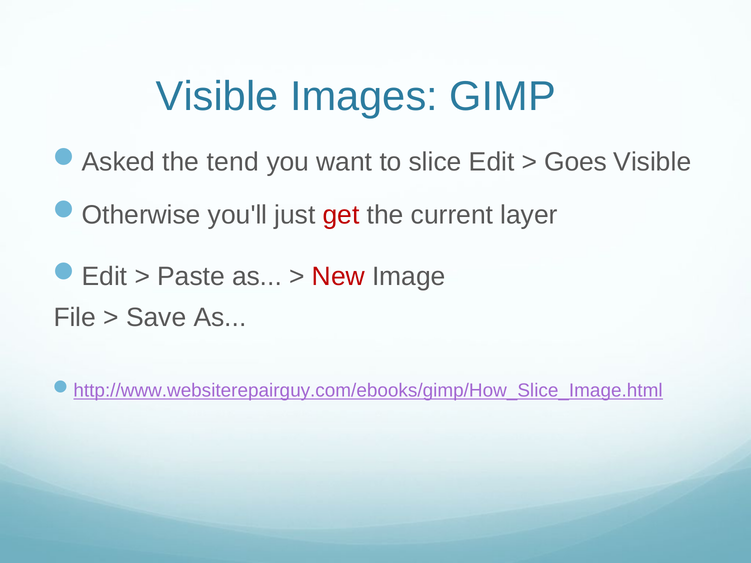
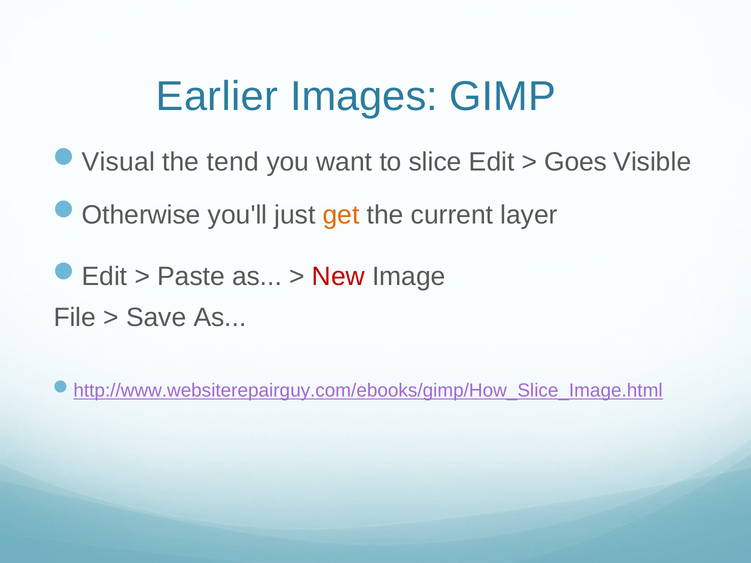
Visible at (217, 96): Visible -> Earlier
Asked: Asked -> Visual
get colour: red -> orange
